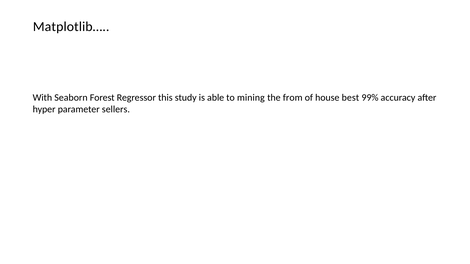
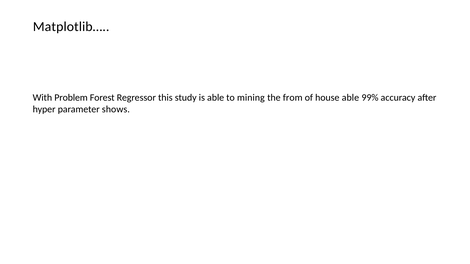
Seaborn: Seaborn -> Problem
house best: best -> able
sellers: sellers -> shows
